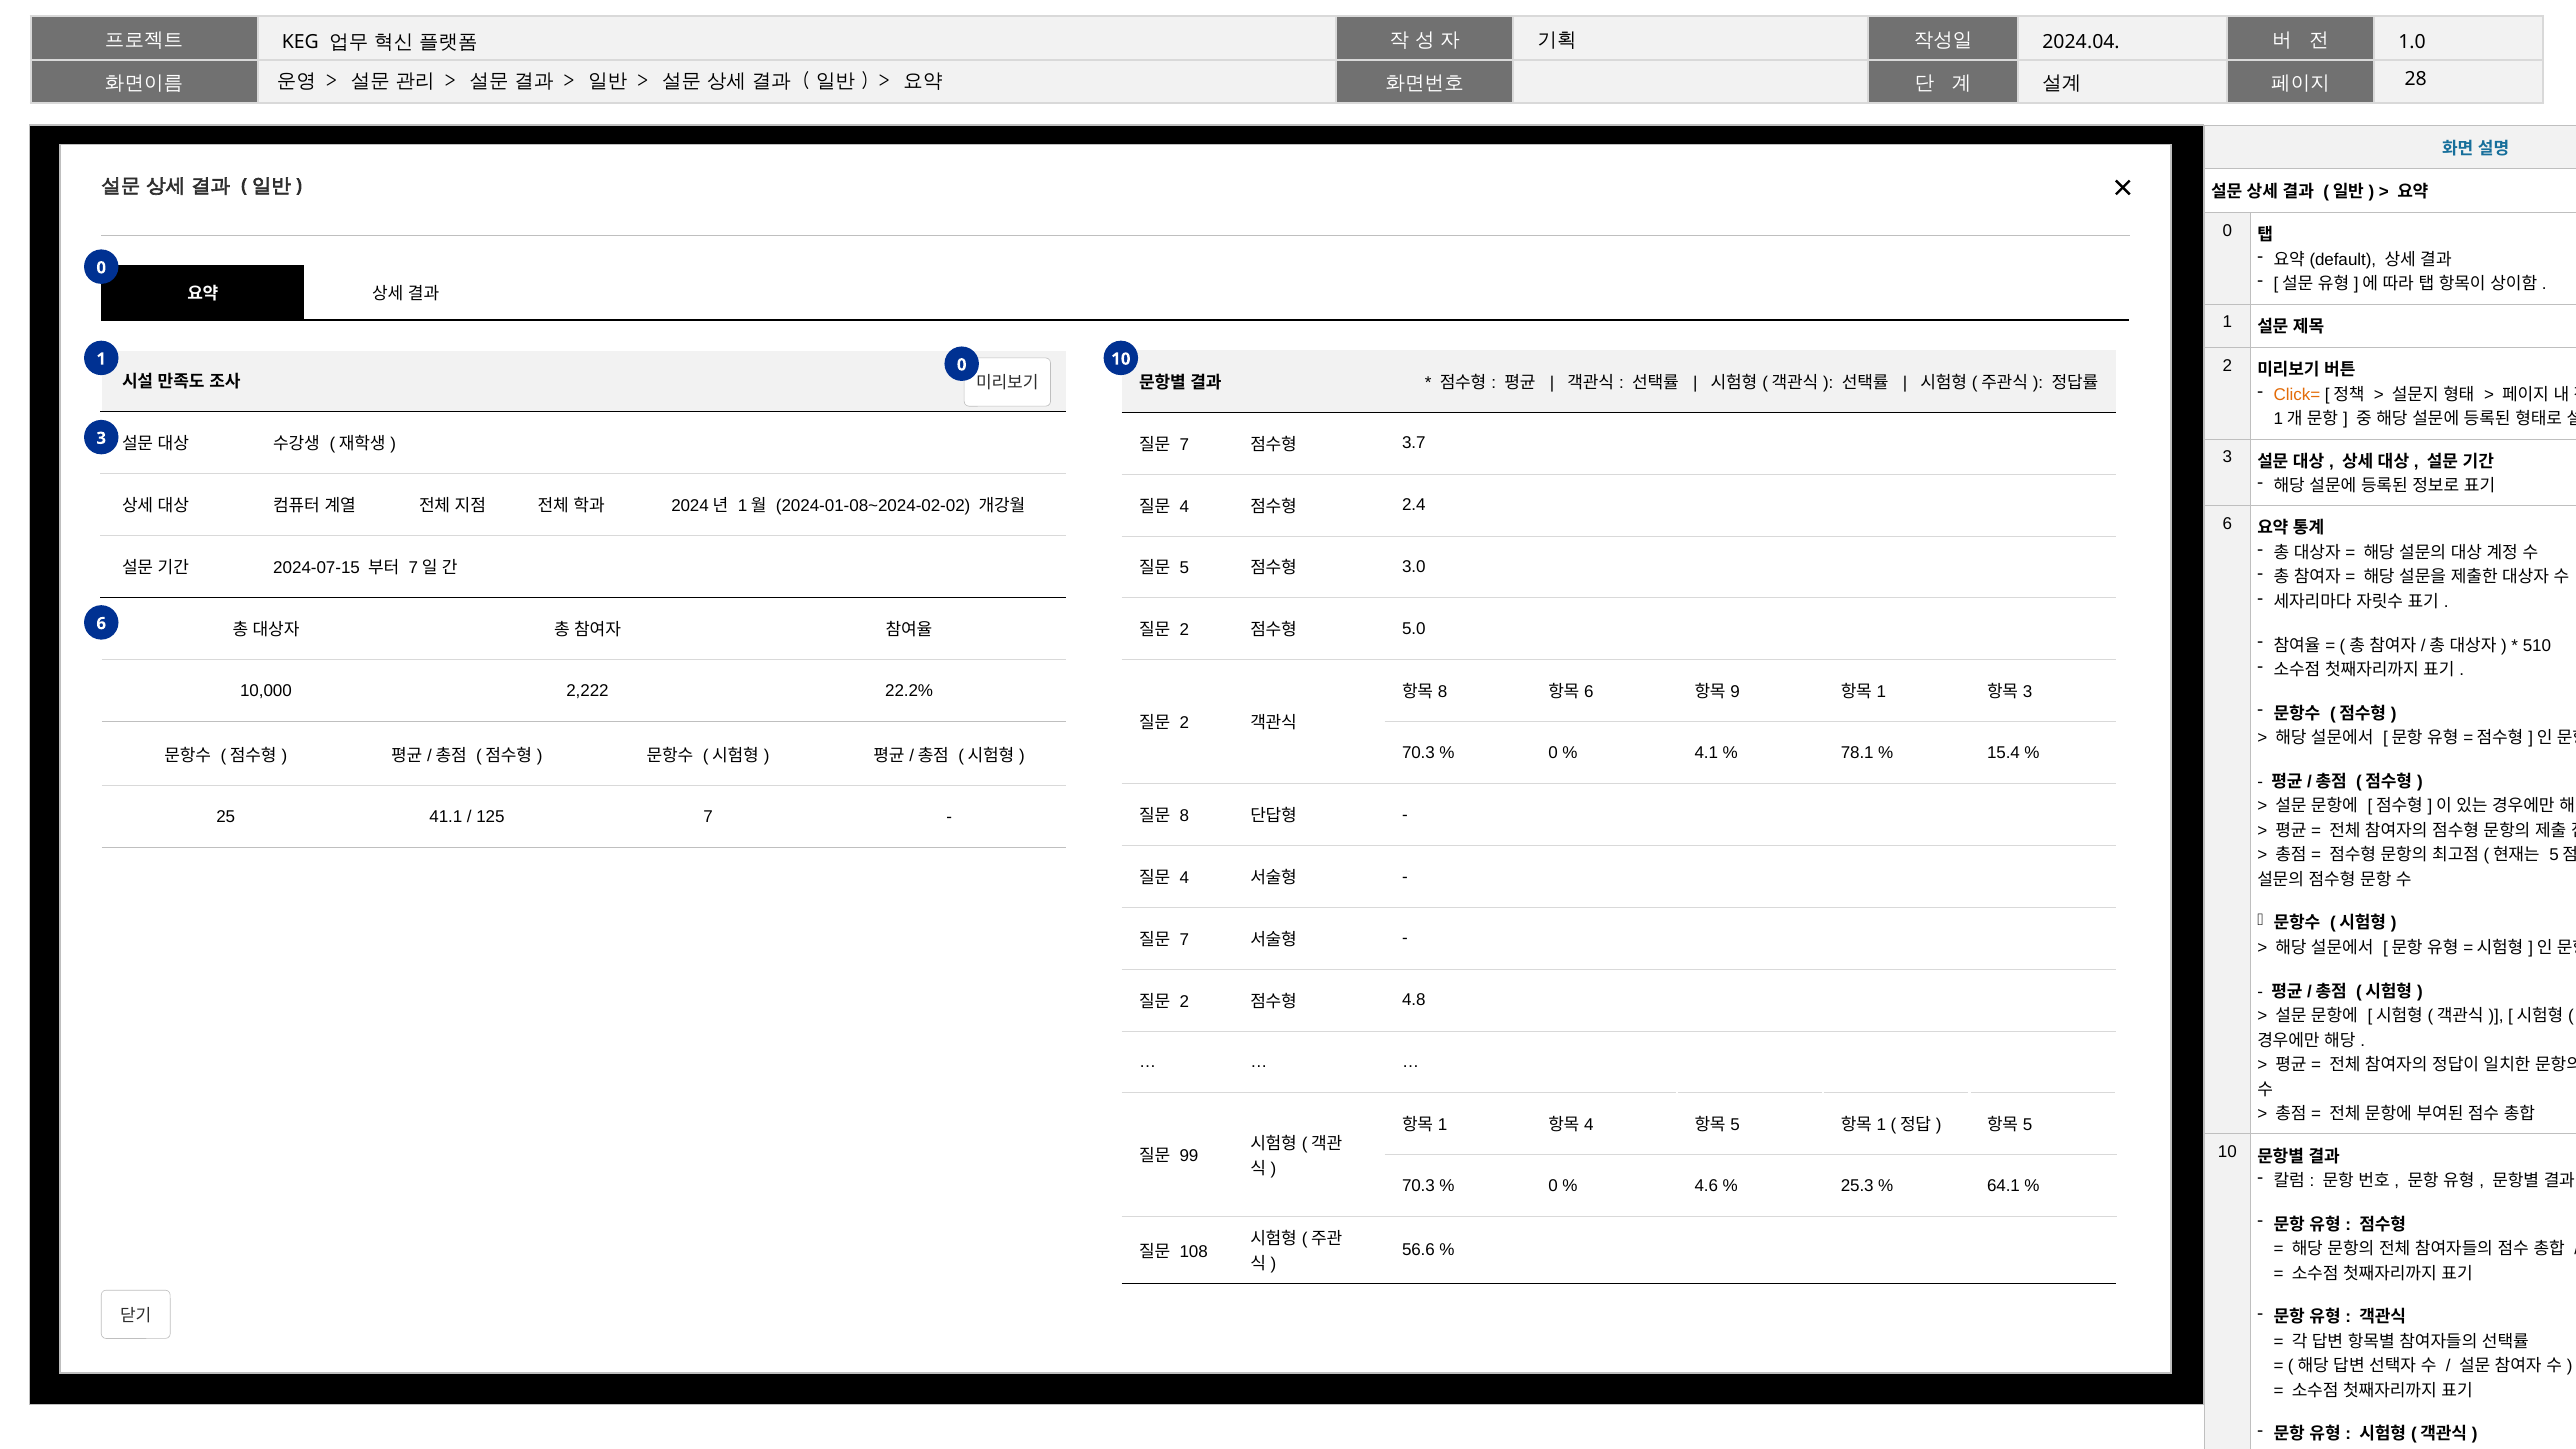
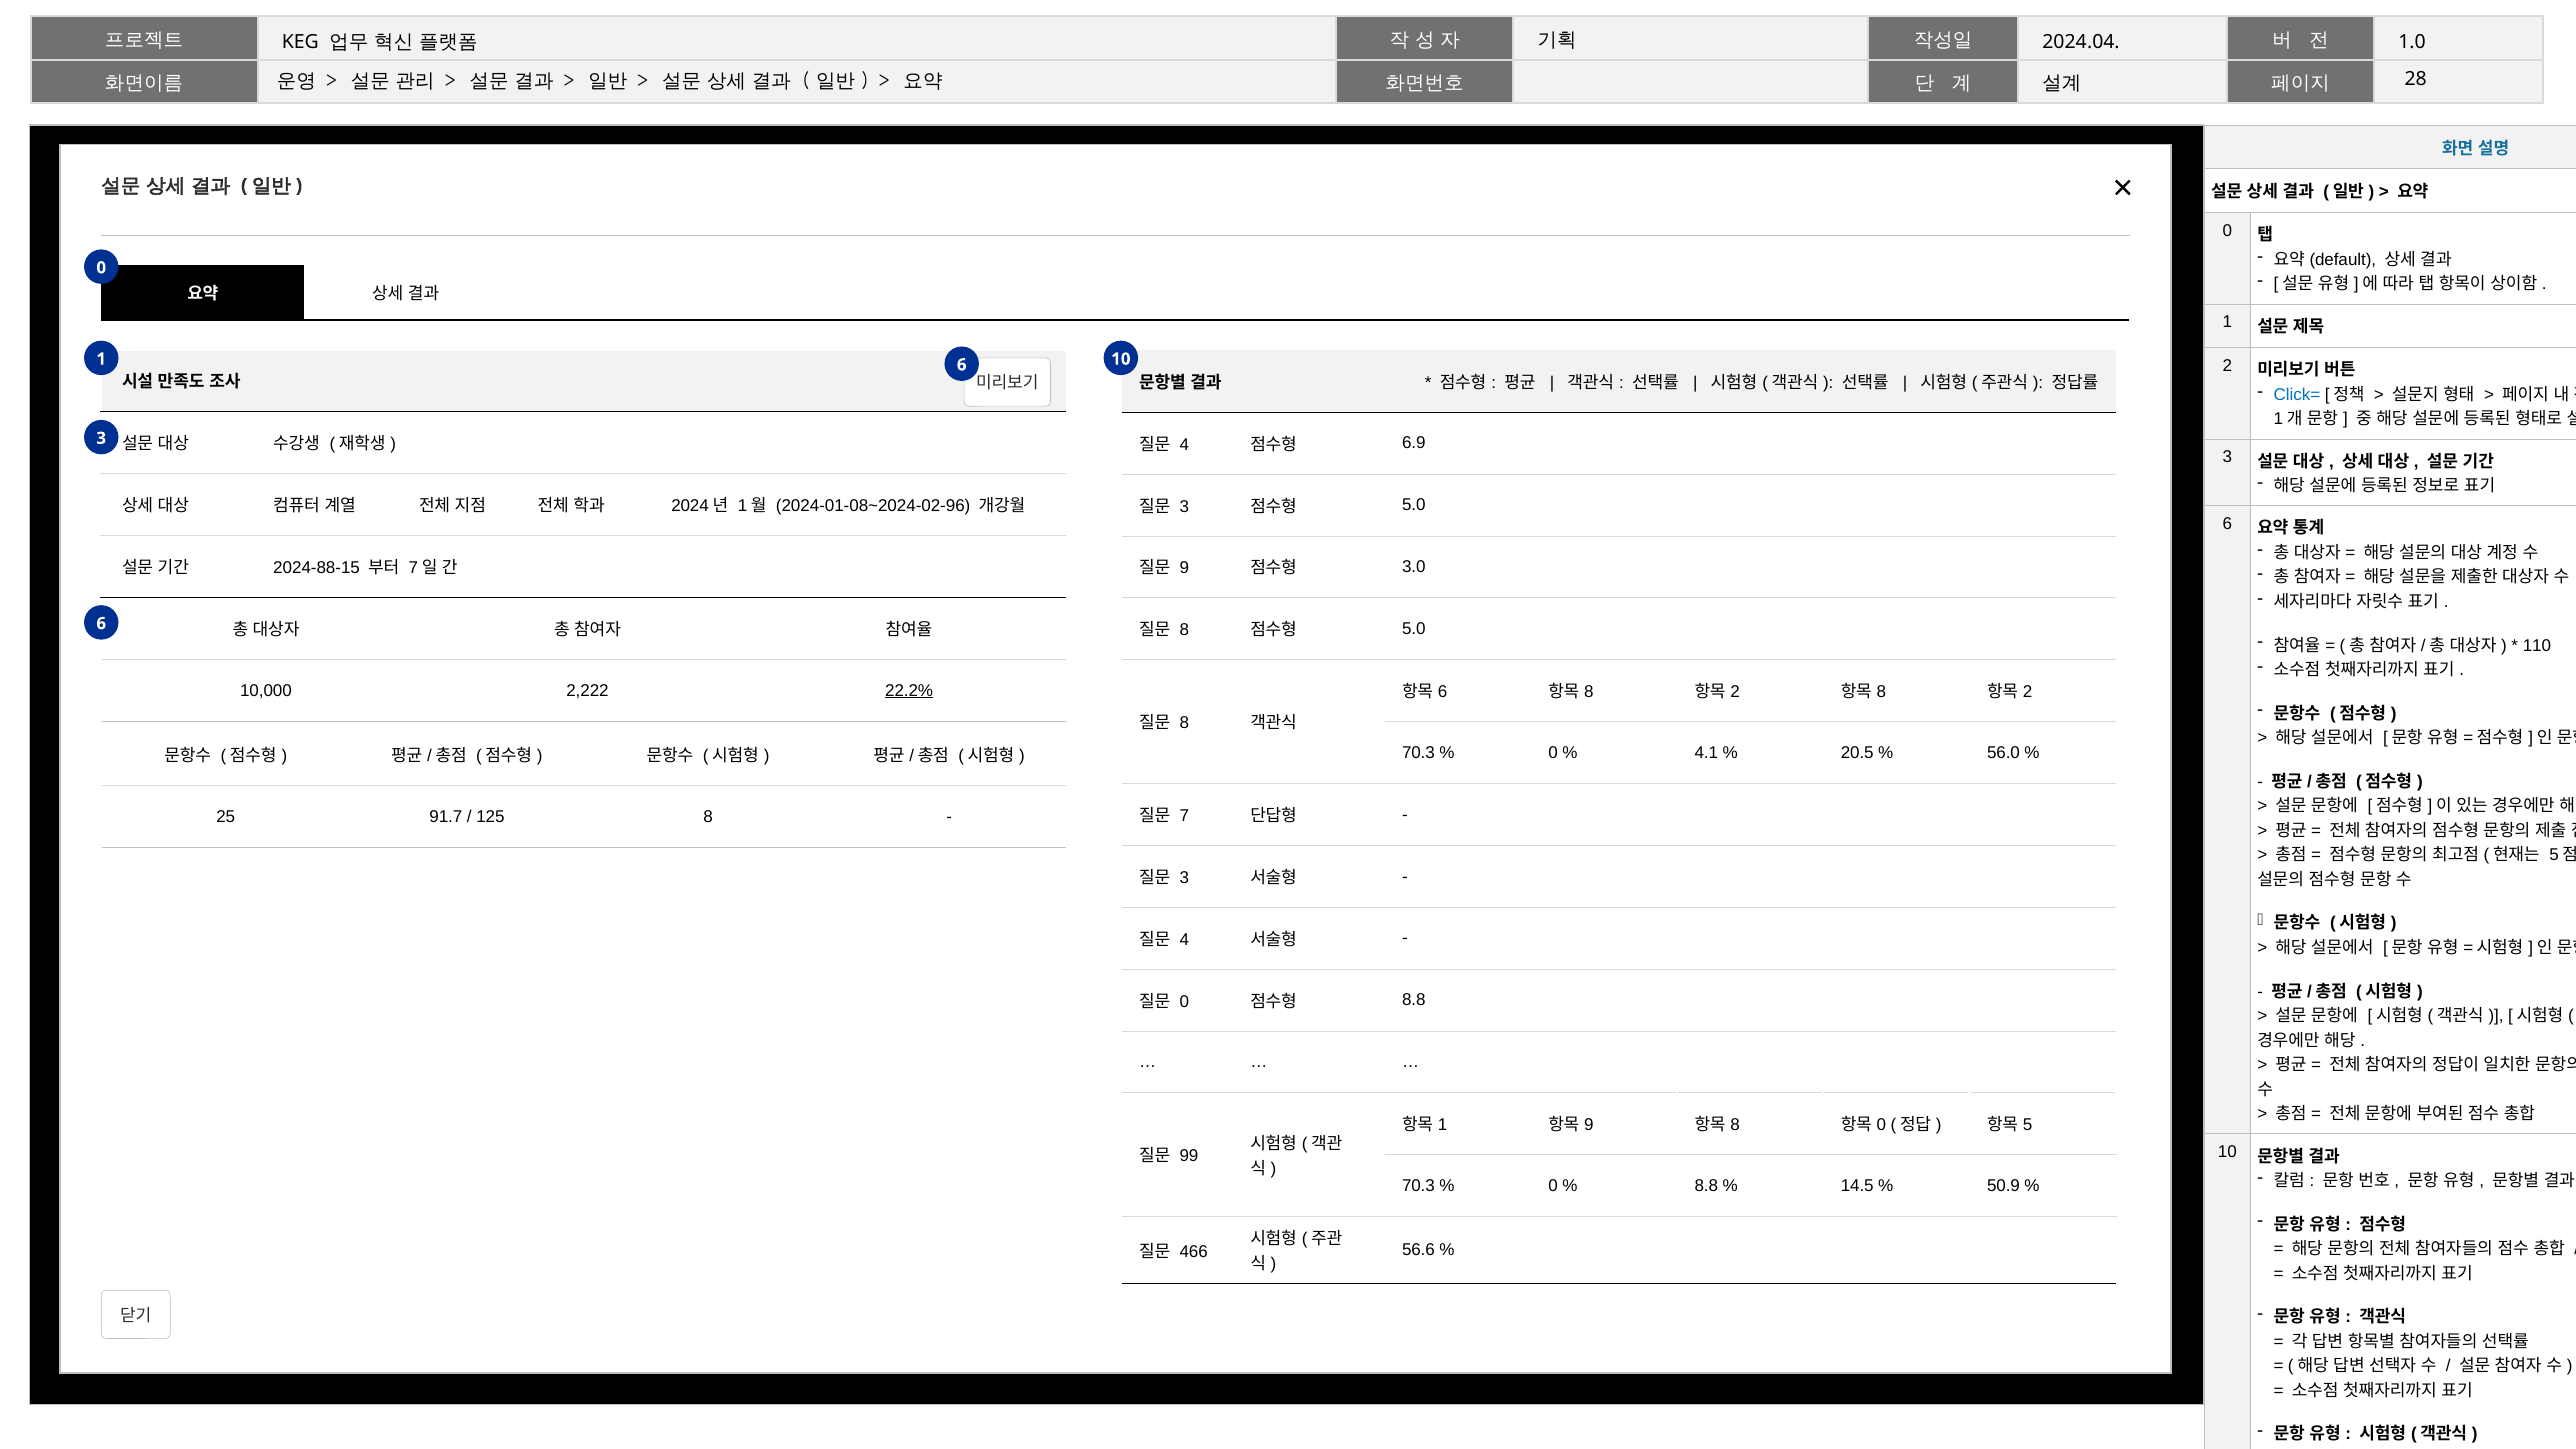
1 0: 0 -> 6
Click= colour: orange -> blue
7 at (1184, 445): 7 -> 4
3.7: 3.7 -> 6.9
2024-01-08~2024-02-02: 2024-01-08~2024-02-02 -> 2024-01-08~2024-02-96
4 at (1184, 506): 4 -> 3
2.4 at (1414, 505): 2.4 -> 5.0
2024-07-15: 2024-07-15 -> 2024-88-15
5 at (1184, 568): 5 -> 9
2 at (1184, 630): 2 -> 8
510: 510 -> 110
22.2% underline: none -> present
8 at (1443, 692): 8 -> 6
6 at (1589, 692): 6 -> 8
9 at (1735, 692): 9 -> 2
1 at (1881, 692): 1 -> 8
3 at (2028, 692): 3 -> 2
2 at (1184, 723): 2 -> 8
78.1: 78.1 -> 20.5
15.4: 15.4 -> 56.0
41.1: 41.1 -> 91.7
125 7: 7 -> 8
8 at (1184, 816): 8 -> 7
4 at (1184, 878): 4 -> 3
7 at (1184, 940): 7 -> 4
2 at (1184, 1001): 2 -> 0
4.8 at (1414, 1000): 4.8 -> 8.8
4 at (1589, 1125): 4 -> 9
5 at (1735, 1125): 5 -> 8
1 at (1881, 1125): 1 -> 0
4.6 at (1706, 1186): 4.6 -> 8.8
25.3: 25.3 -> 14.5
64.1: 64.1 -> 50.9
108: 108 -> 466
